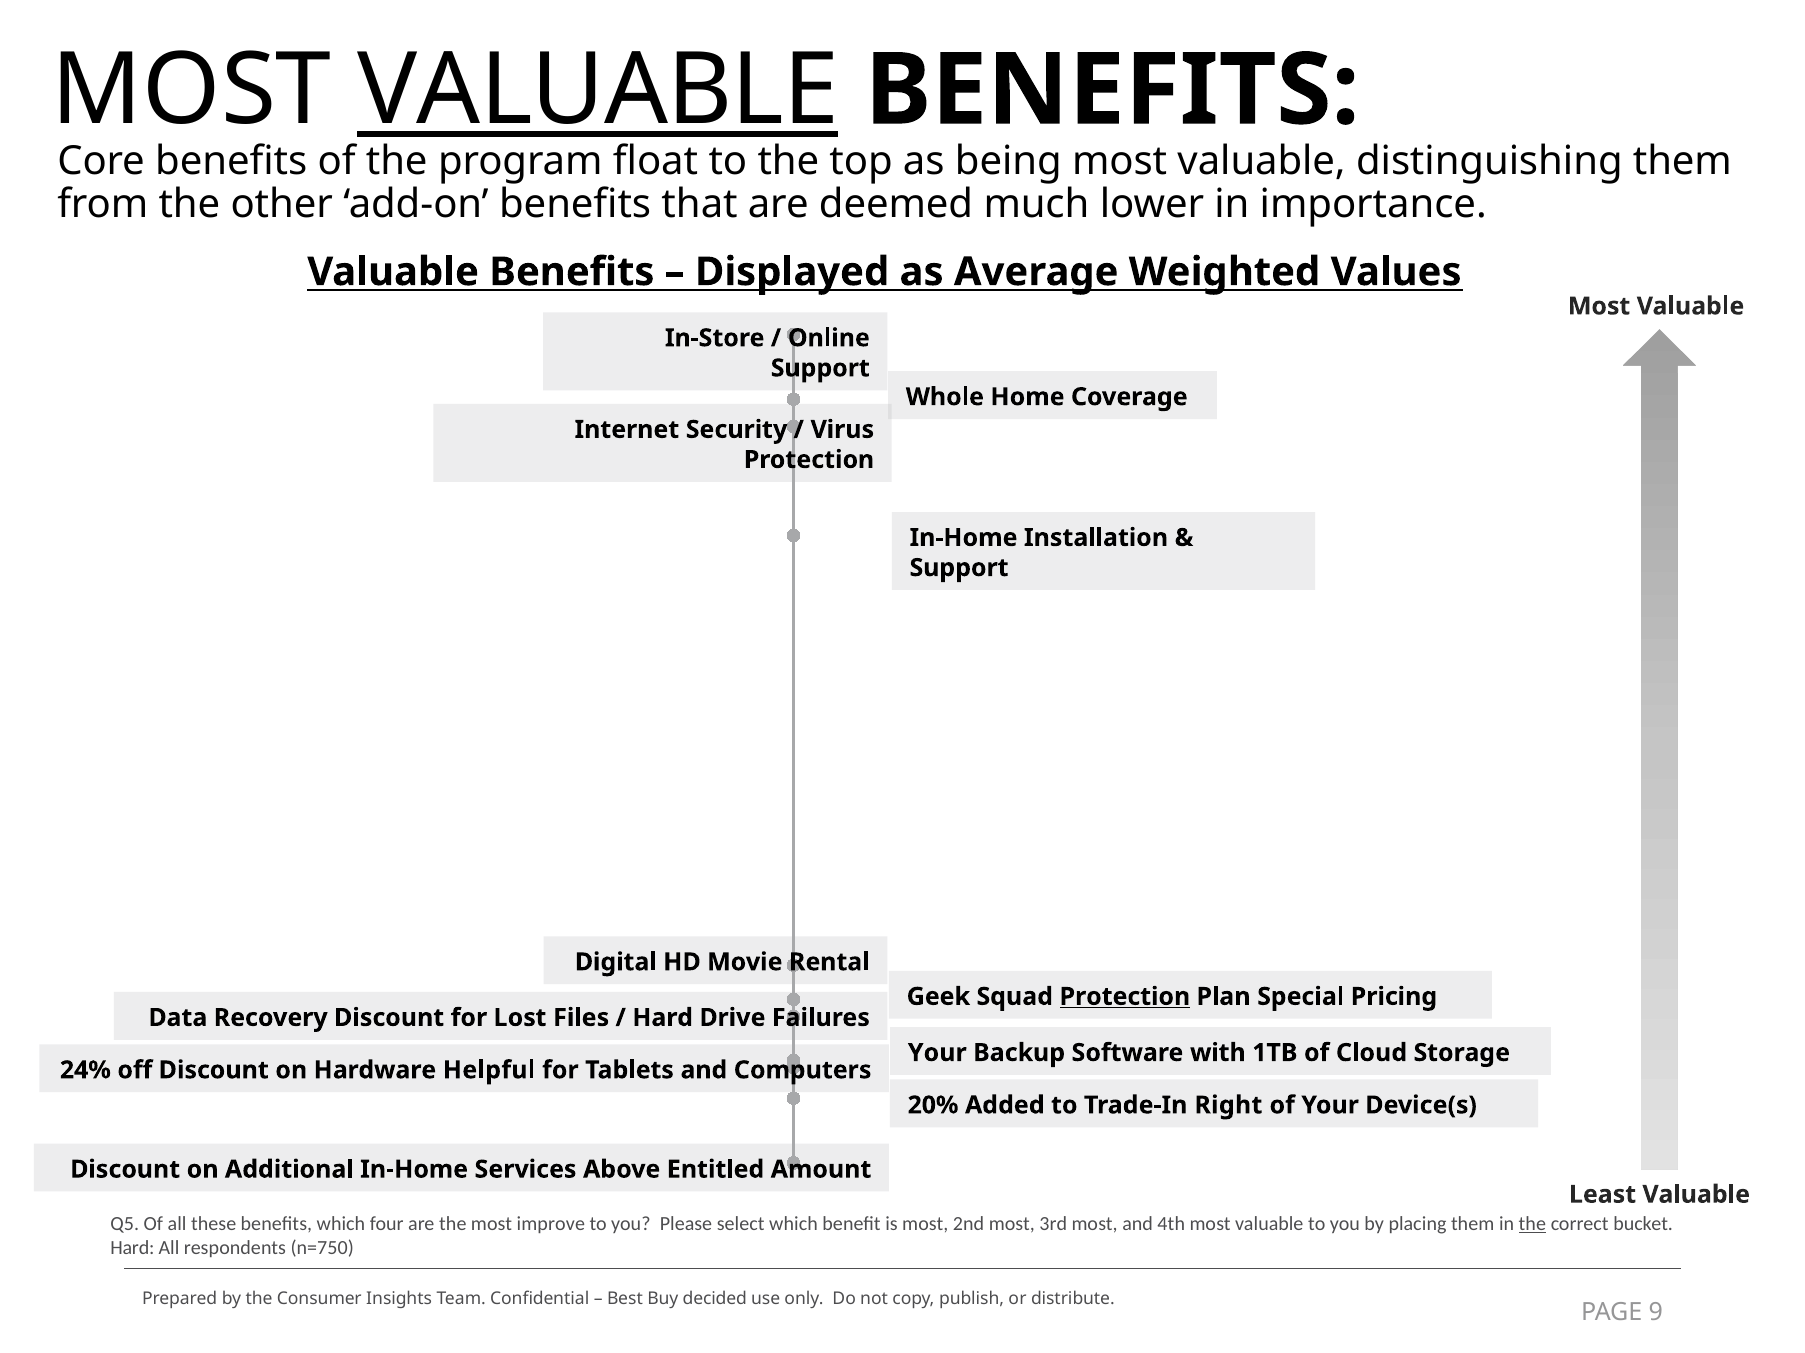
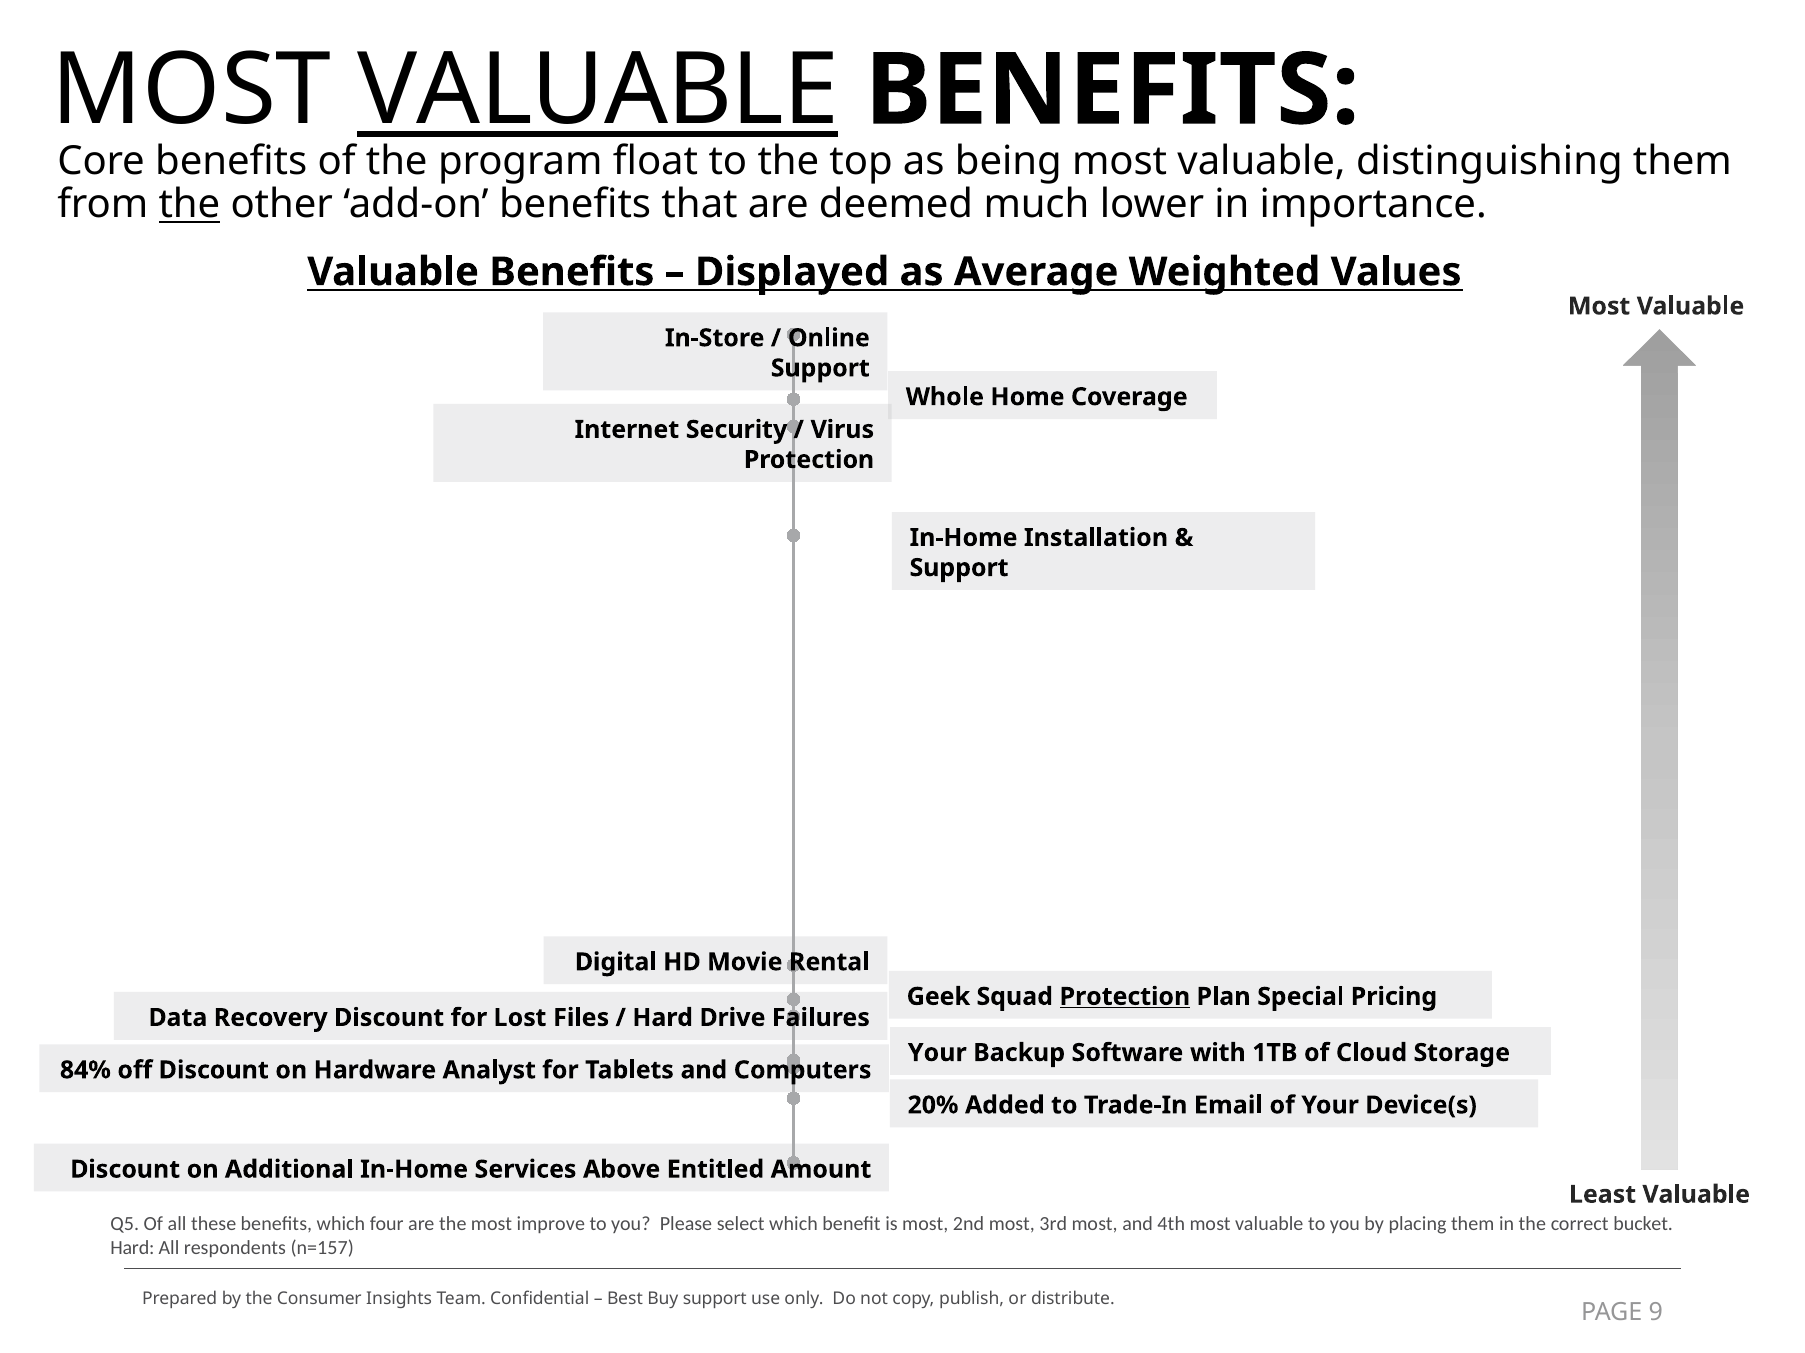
the at (189, 205) underline: none -> present
24%: 24% -> 84%
Helpful: Helpful -> Analyst
Right: Right -> Email
the at (1532, 1225) underline: present -> none
n=750: n=750 -> n=157
Buy decided: decided -> support
